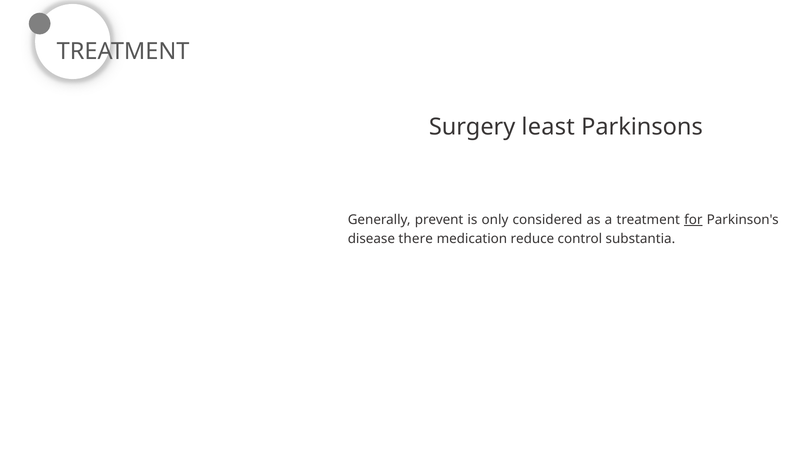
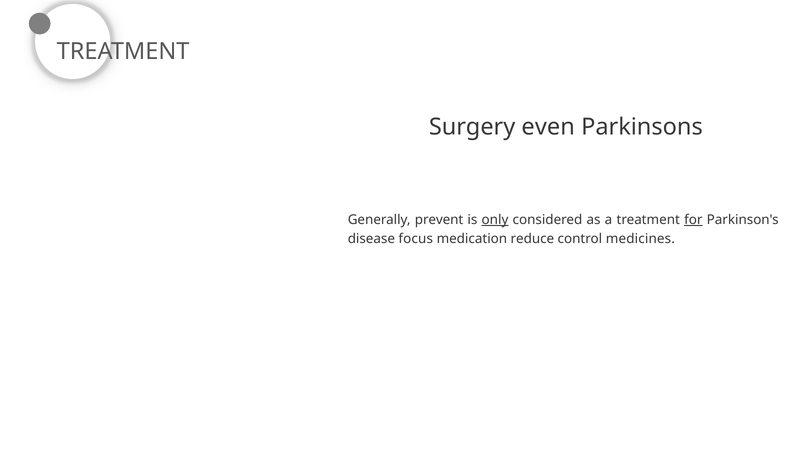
least: least -> even
only underline: none -> present
there: there -> focus
substantia: substantia -> medicines
